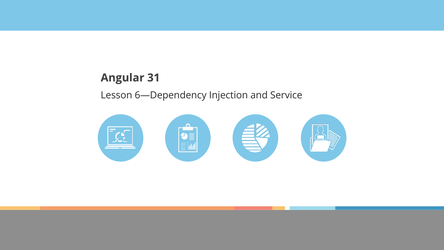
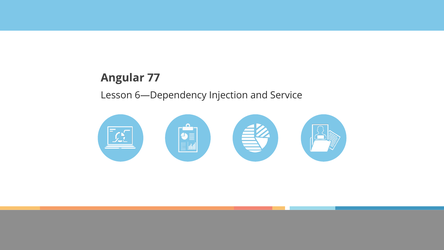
31: 31 -> 77
